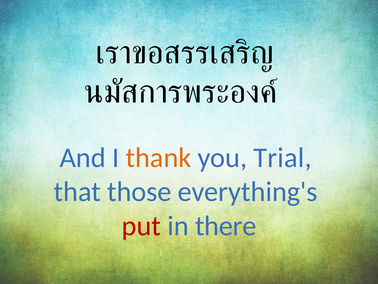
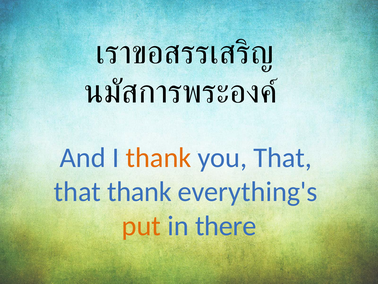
you Trial: Trial -> That
that those: those -> thank
put colour: red -> orange
